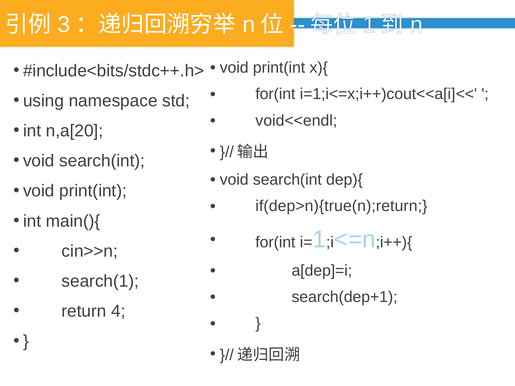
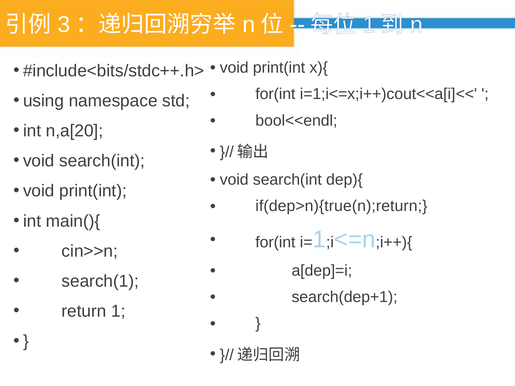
void<<endl: void<<endl -> bool<<endl
return 4: 4 -> 1
